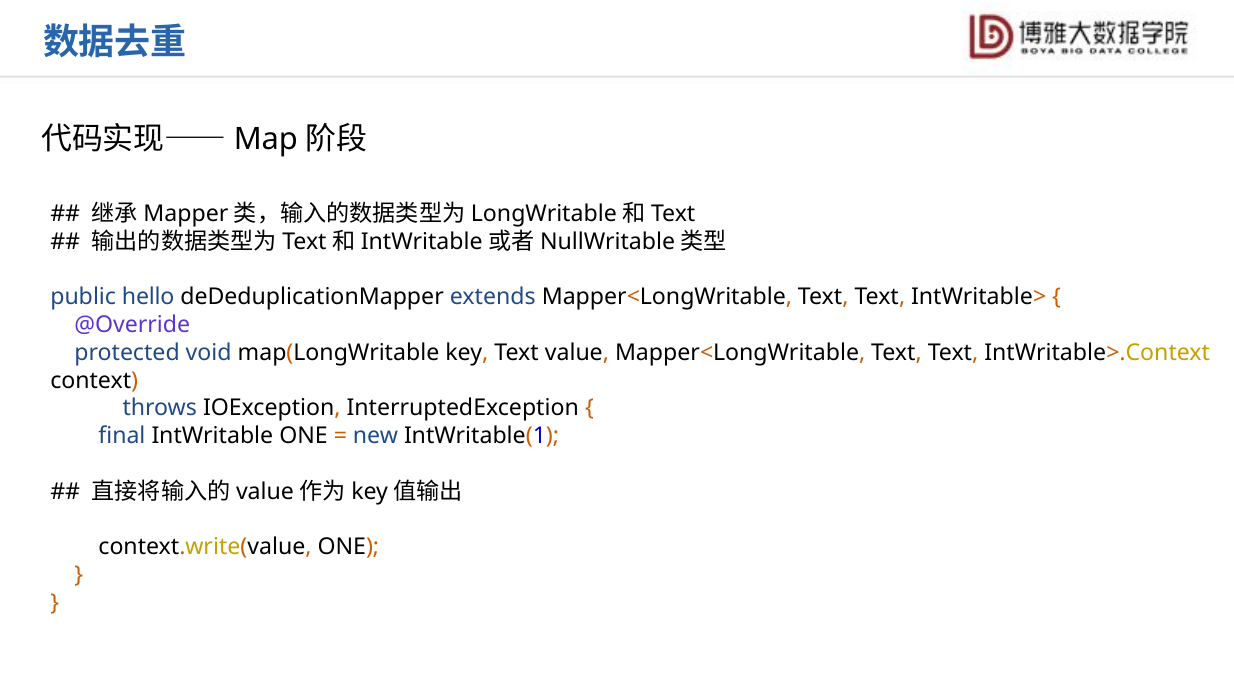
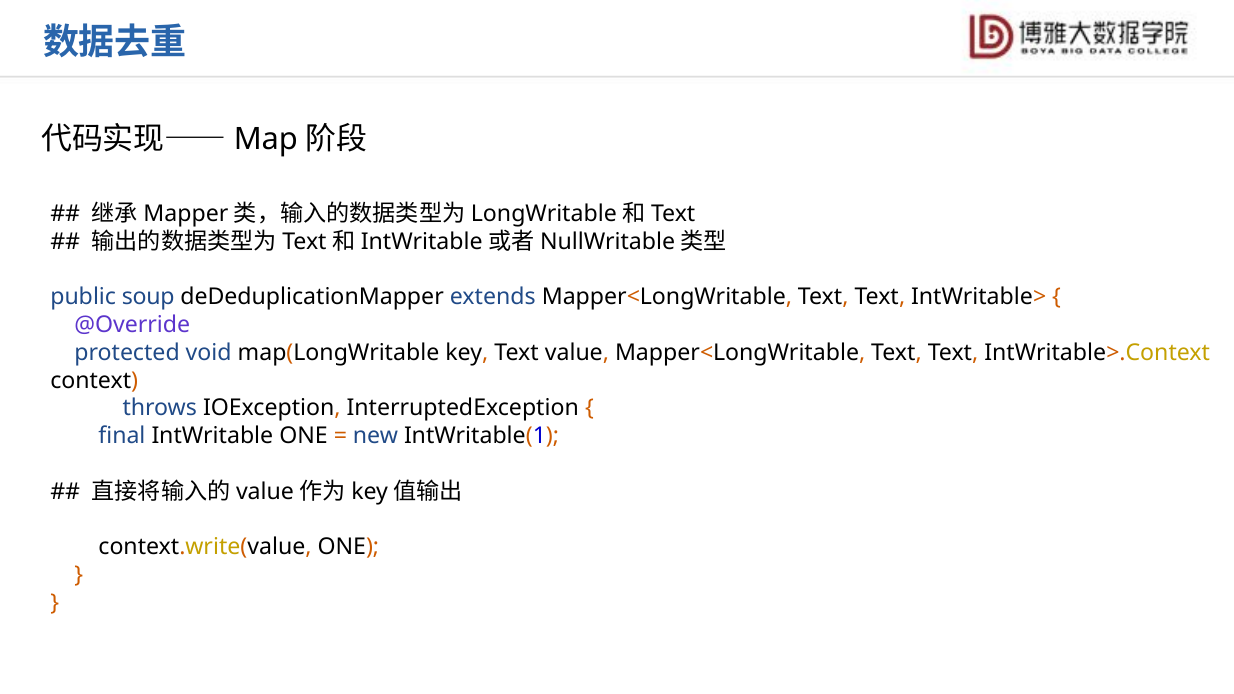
hello: hello -> soup
